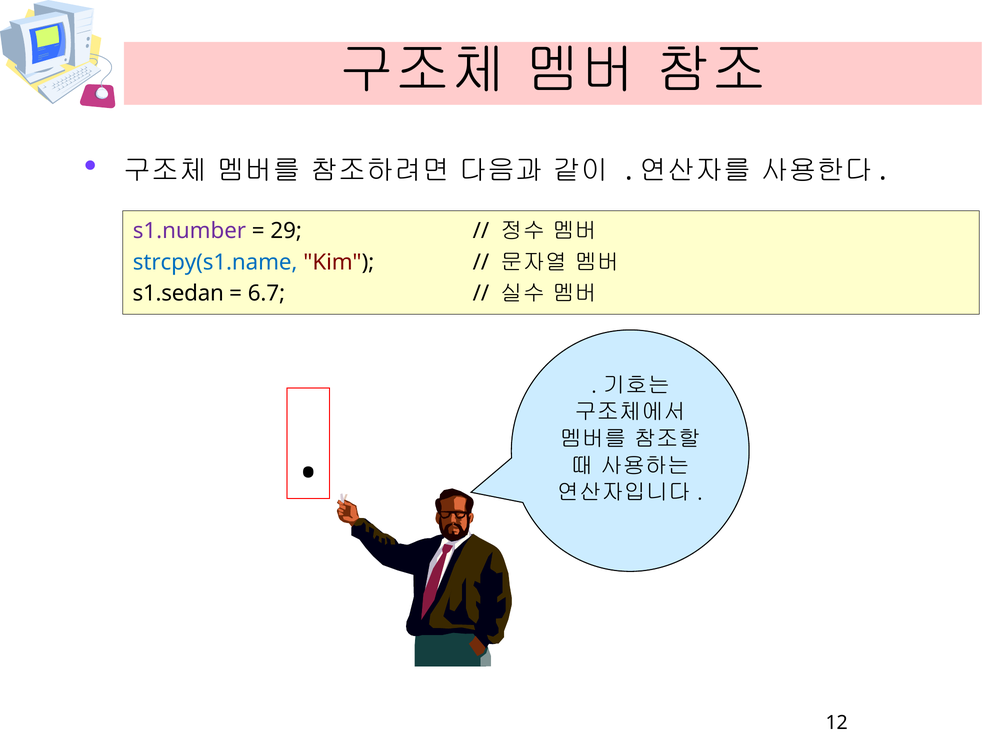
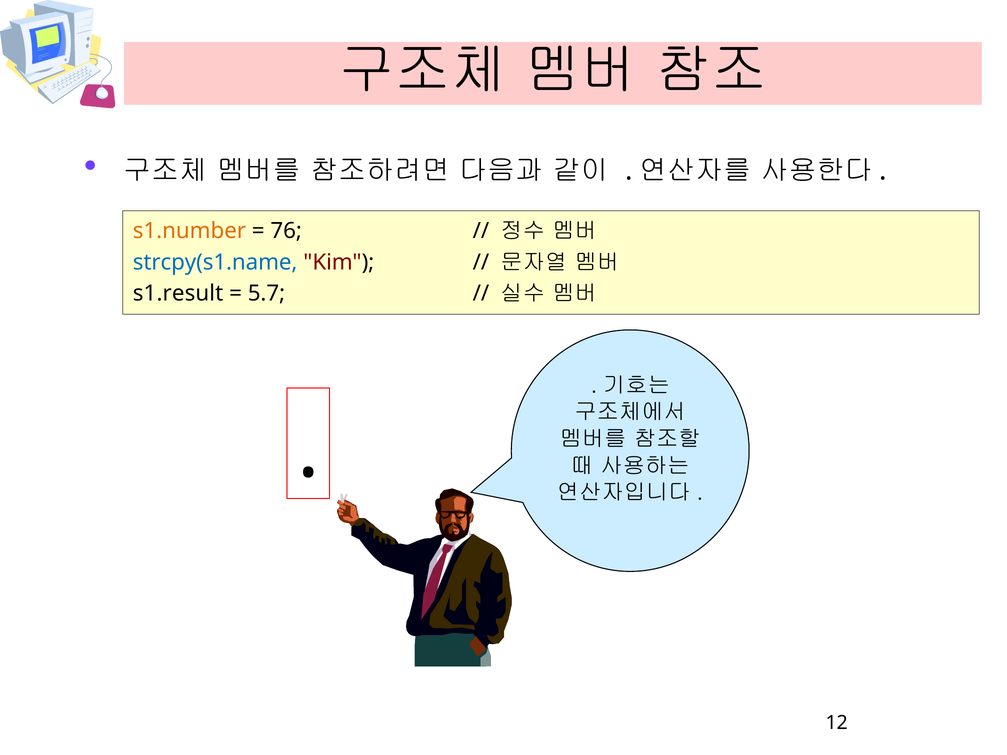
s1.number colour: purple -> orange
29: 29 -> 76
s1.sedan: s1.sedan -> s1.result
6.7: 6.7 -> 5.7
